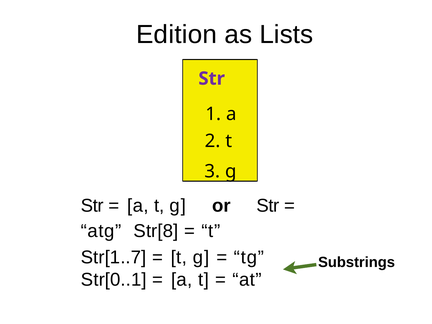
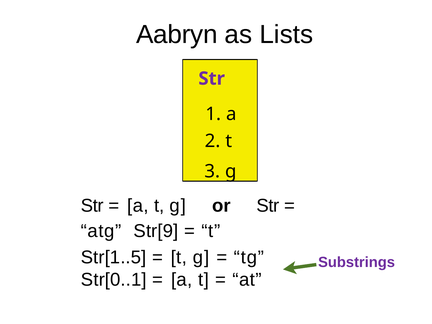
Edition: Edition -> Aabryn
Str[8: Str[8 -> Str[9
Str[1..7: Str[1..7 -> Str[1..5
Substrings colour: black -> purple
